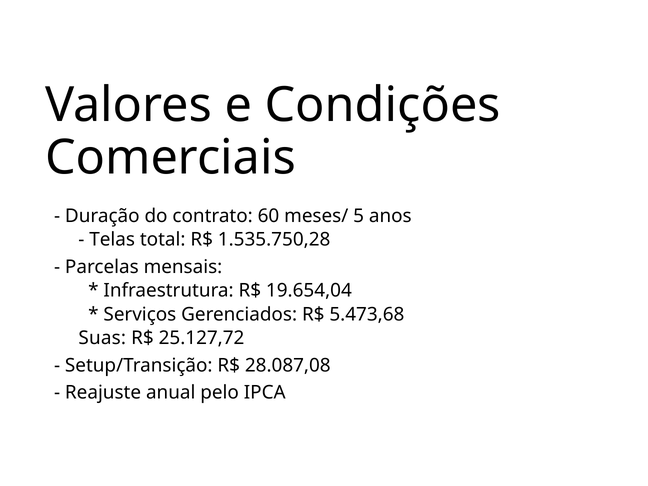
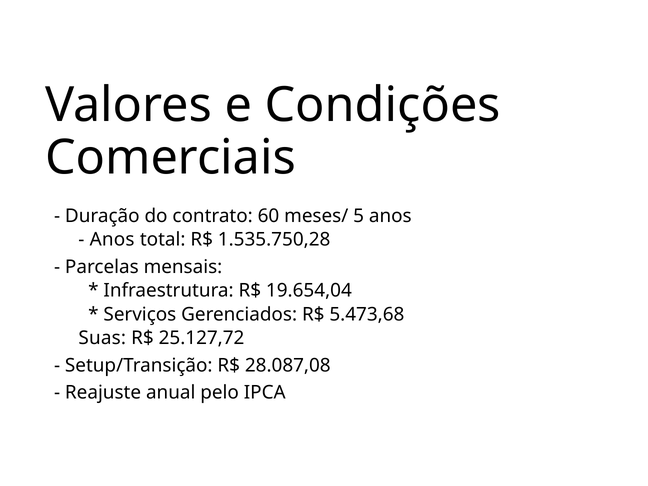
Telas at (112, 240): Telas -> Anos
